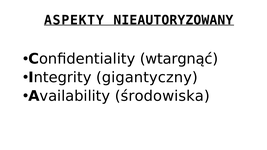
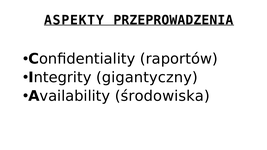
NIEAUTORYZOWANY: NIEAUTORYZOWANY -> PRZEPROWADZENIA
wtargnąć: wtargnąć -> raportów
